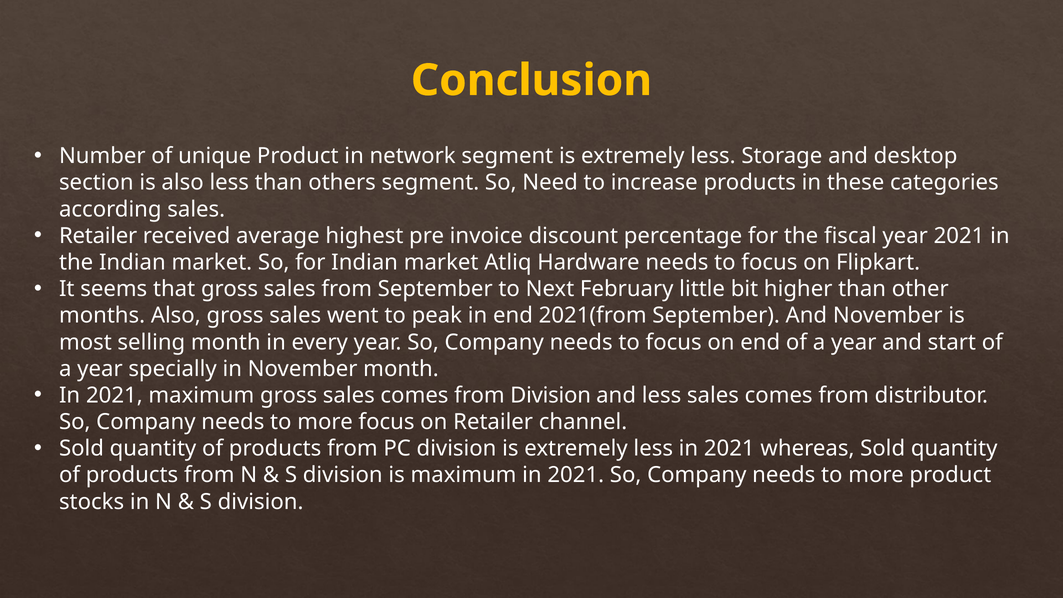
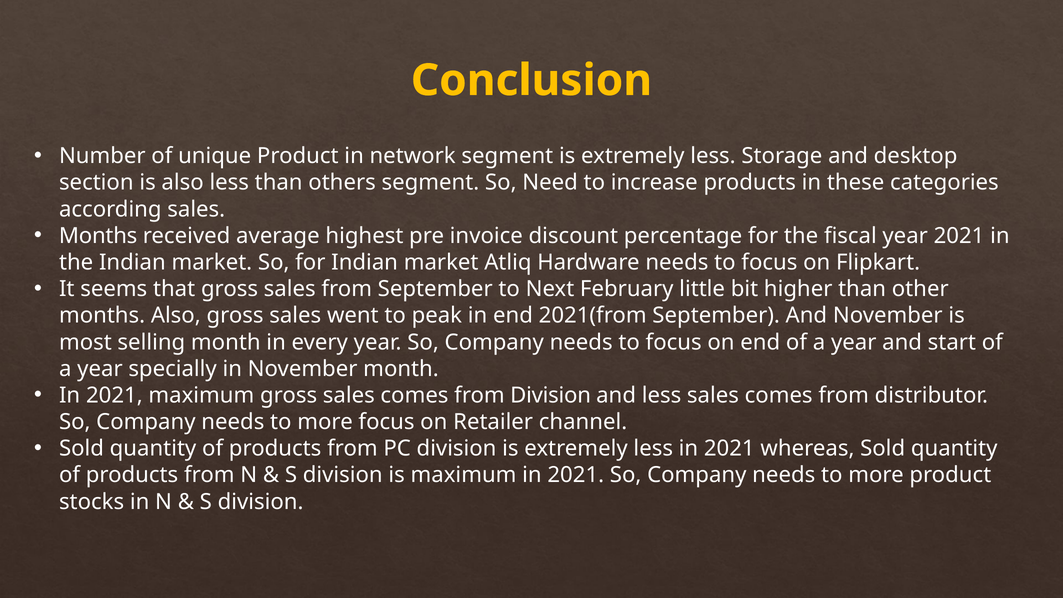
Retailer at (98, 236): Retailer -> Months
